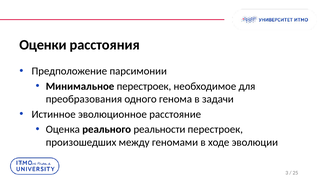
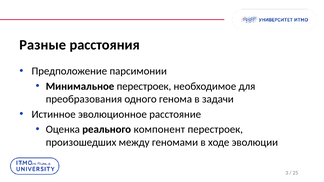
Оценки: Оценки -> Разные
реальности: реальности -> компонент
